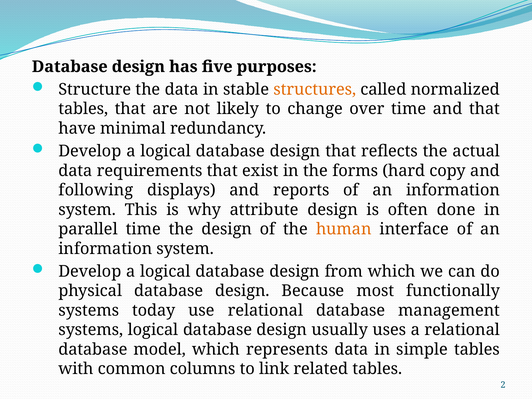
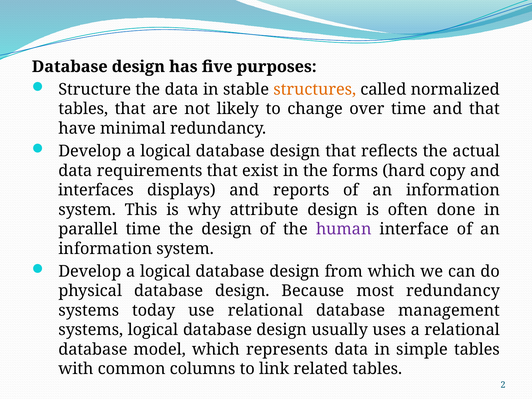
following: following -> interfaces
human colour: orange -> purple
most functionally: functionally -> redundancy
